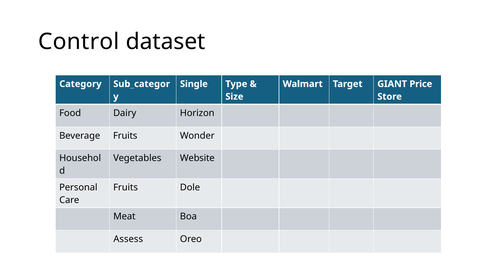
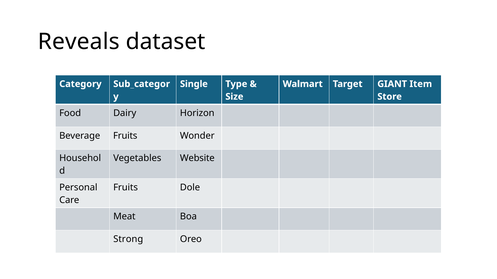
Control: Control -> Reveals
Price: Price -> Item
Assess: Assess -> Strong
